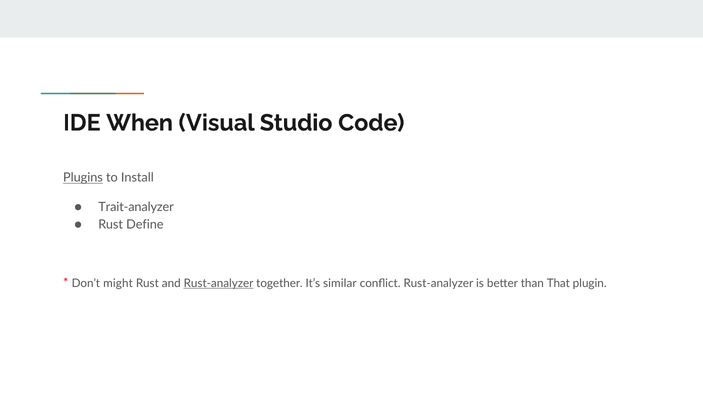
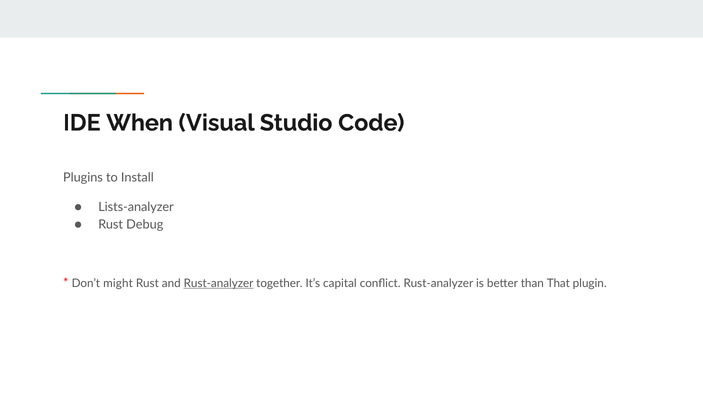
Plugins underline: present -> none
Trait-analyzer: Trait-analyzer -> Lists-analyzer
Define: Define -> Debug
similar: similar -> capital
